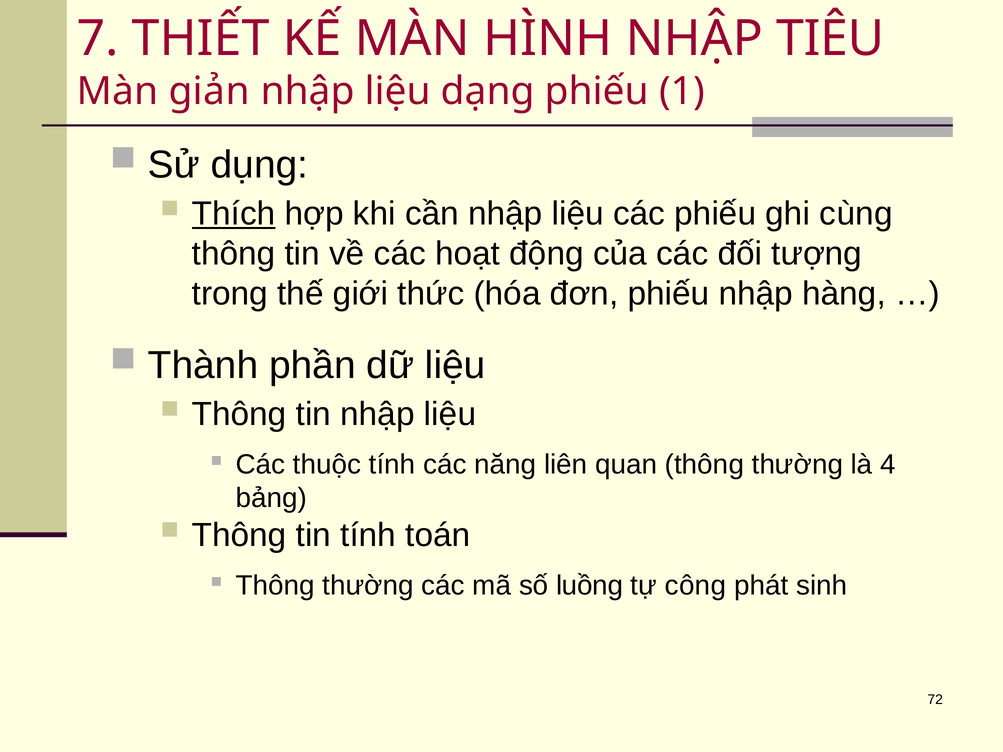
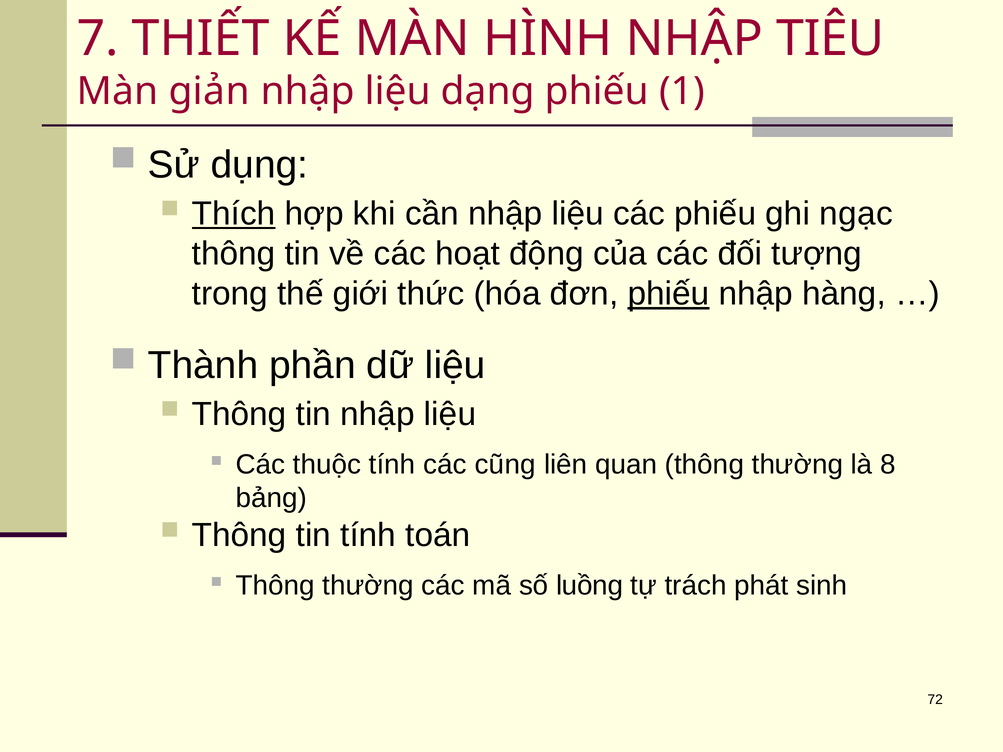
cùng: cùng -> ngạc
phiếu at (668, 294) underline: none -> present
năng: năng -> cũng
4: 4 -> 8
công: công -> trách
